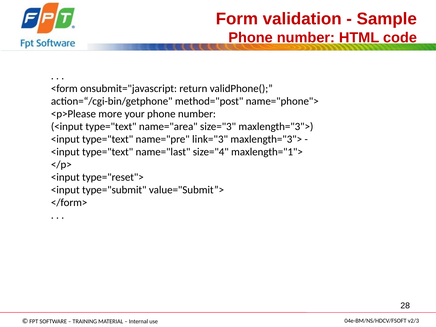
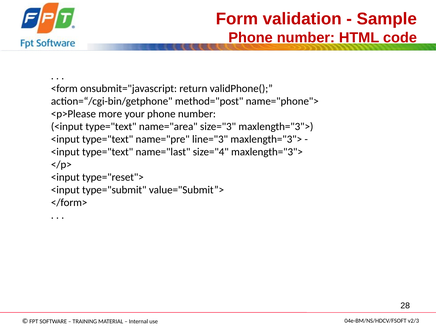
link="3: link="3 -> line="3
size="4 maxlength="1">: maxlength="1"> -> maxlength="3">
